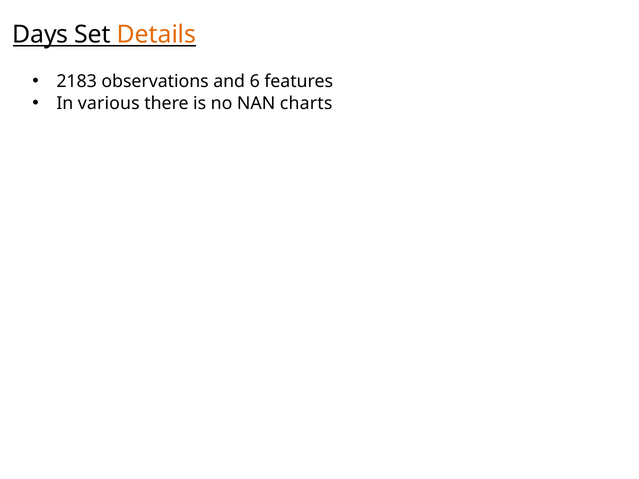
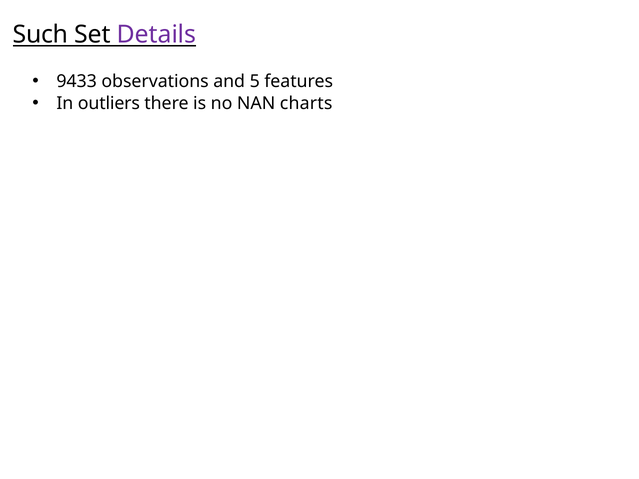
Days: Days -> Such
Details colour: orange -> purple
2183: 2183 -> 9433
6: 6 -> 5
various: various -> outliers
